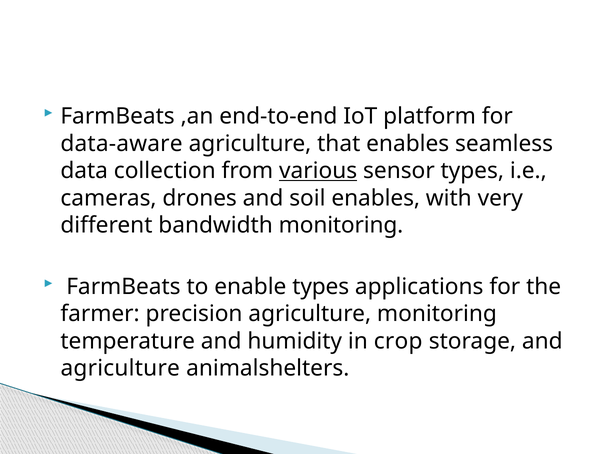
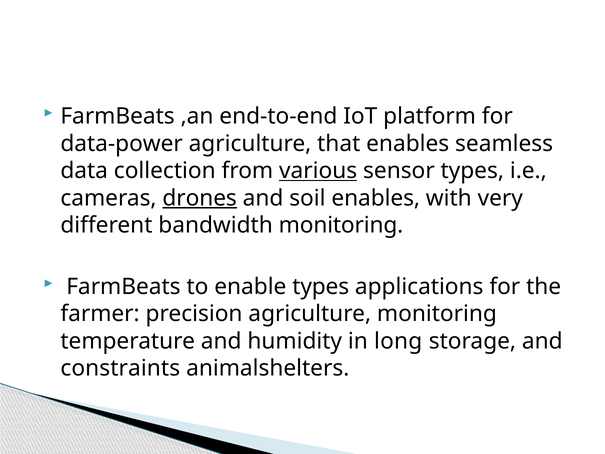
data-aware: data-aware -> data-power
drones underline: none -> present
crop: crop -> long
agriculture at (120, 368): agriculture -> constraints
